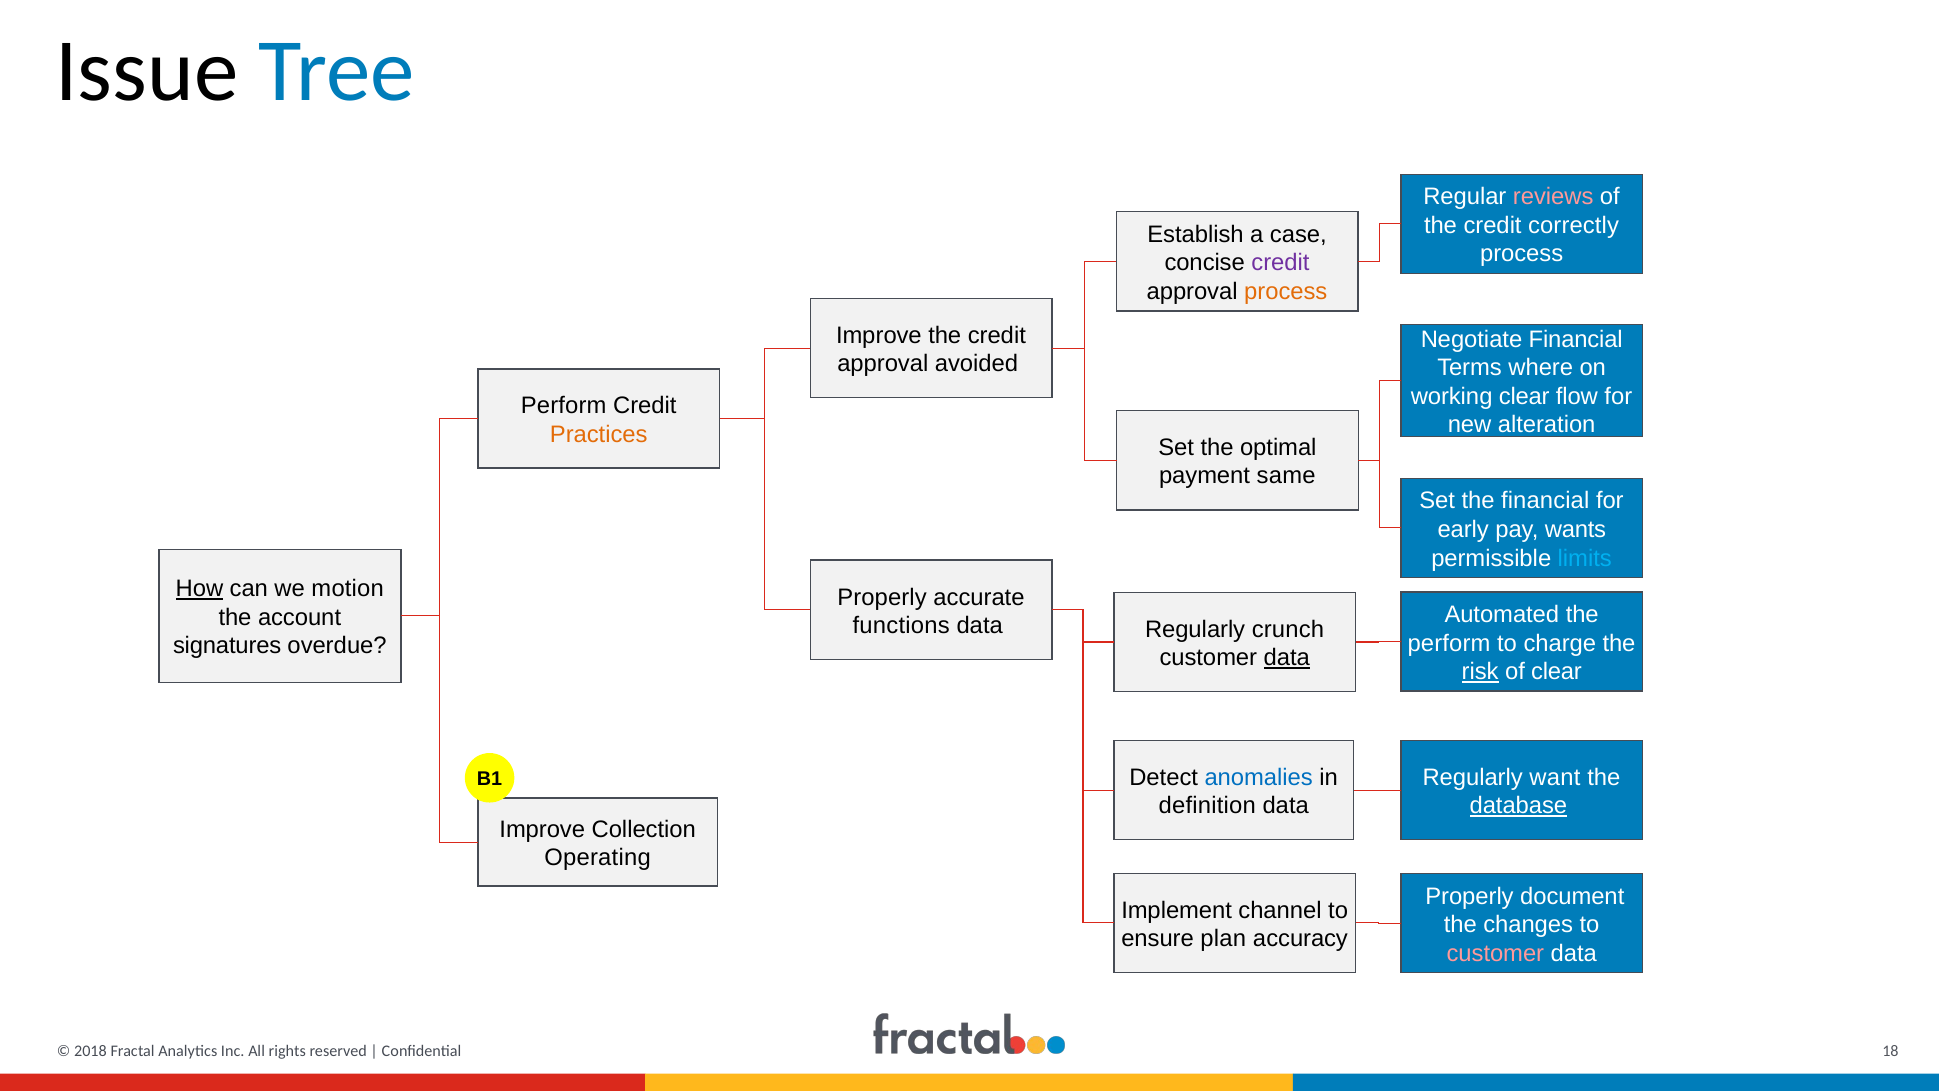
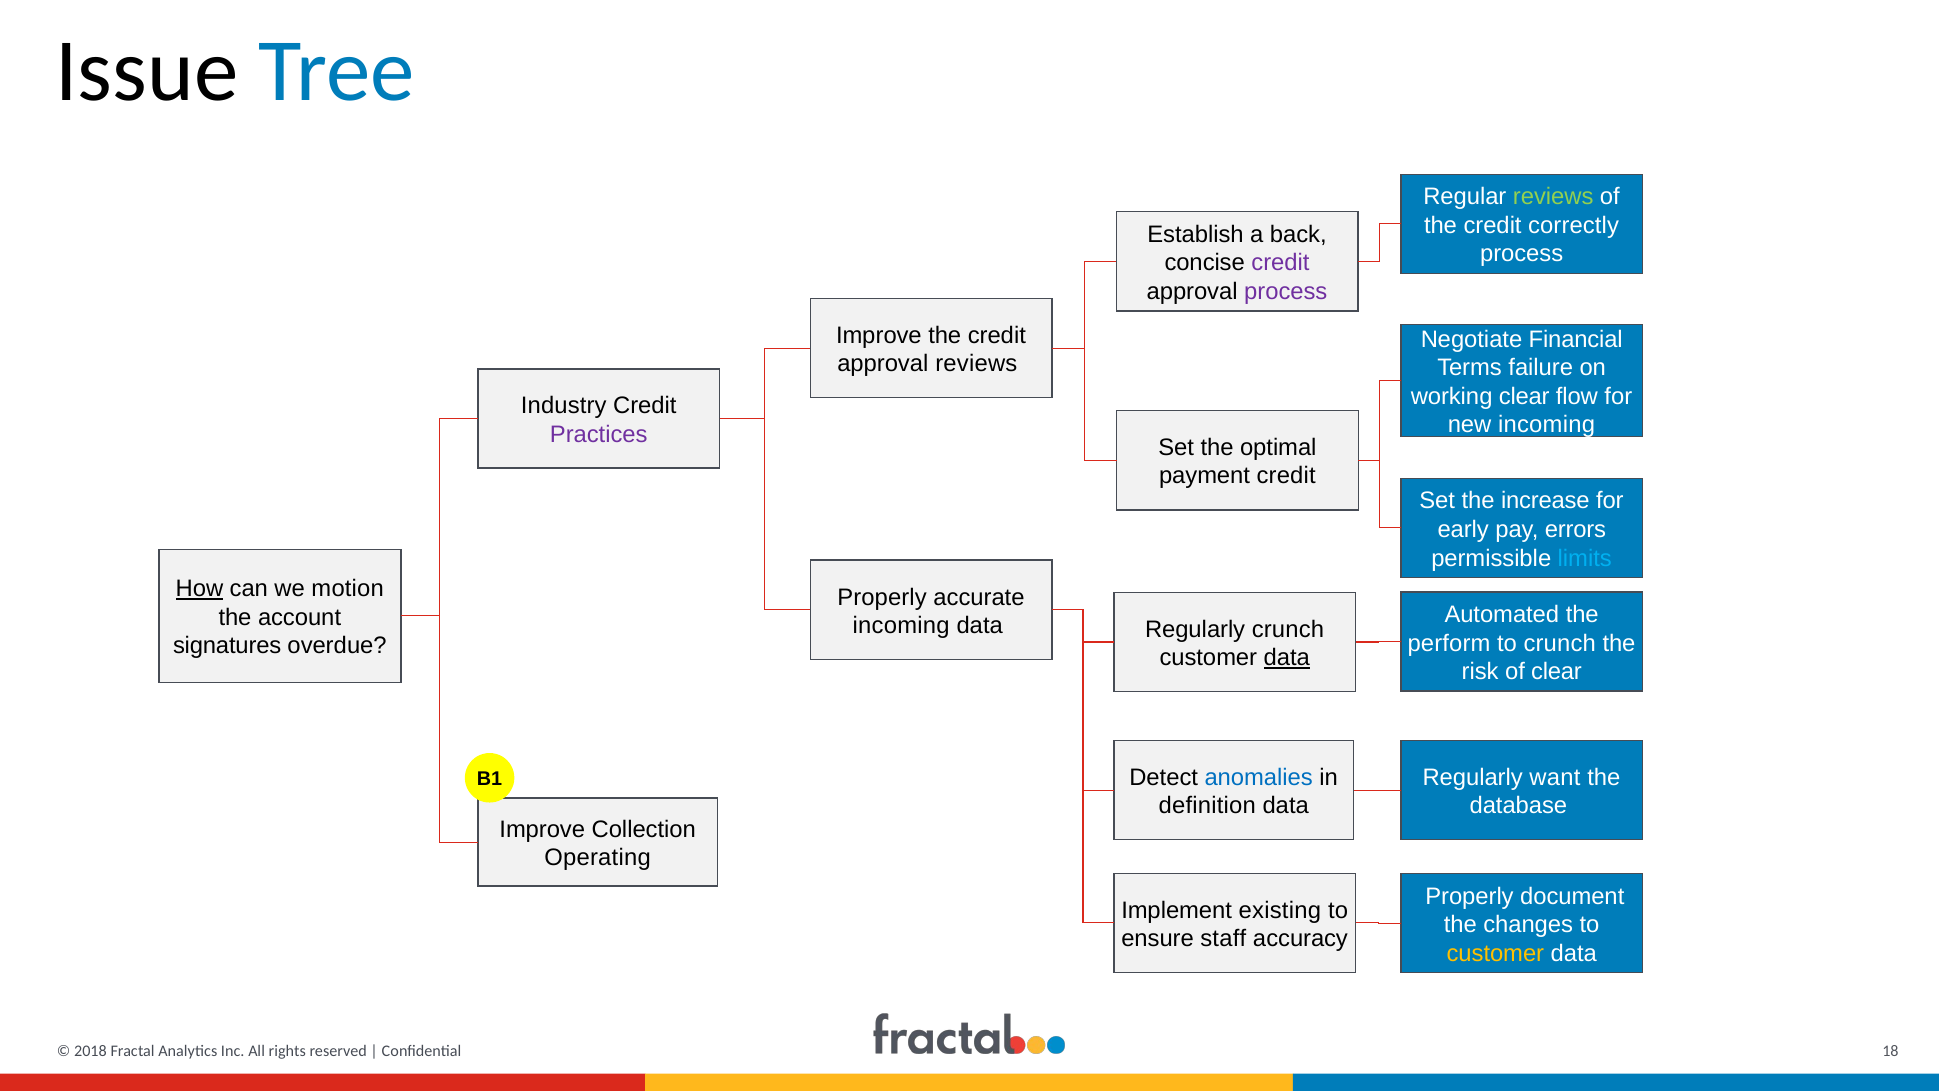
reviews at (1553, 197) colour: pink -> light green
case: case -> back
process at (1286, 291) colour: orange -> purple
approval avoided: avoided -> reviews
where: where -> failure
Perform at (564, 406): Perform -> Industry
new alteration: alteration -> incoming
Practices colour: orange -> purple
payment same: same -> credit
the financial: financial -> increase
wants: wants -> errors
functions at (901, 626): functions -> incoming
to charge: charge -> crunch
risk underline: present -> none
database underline: present -> none
channel: channel -> existing
plan: plan -> staff
customer at (1495, 953) colour: pink -> yellow
